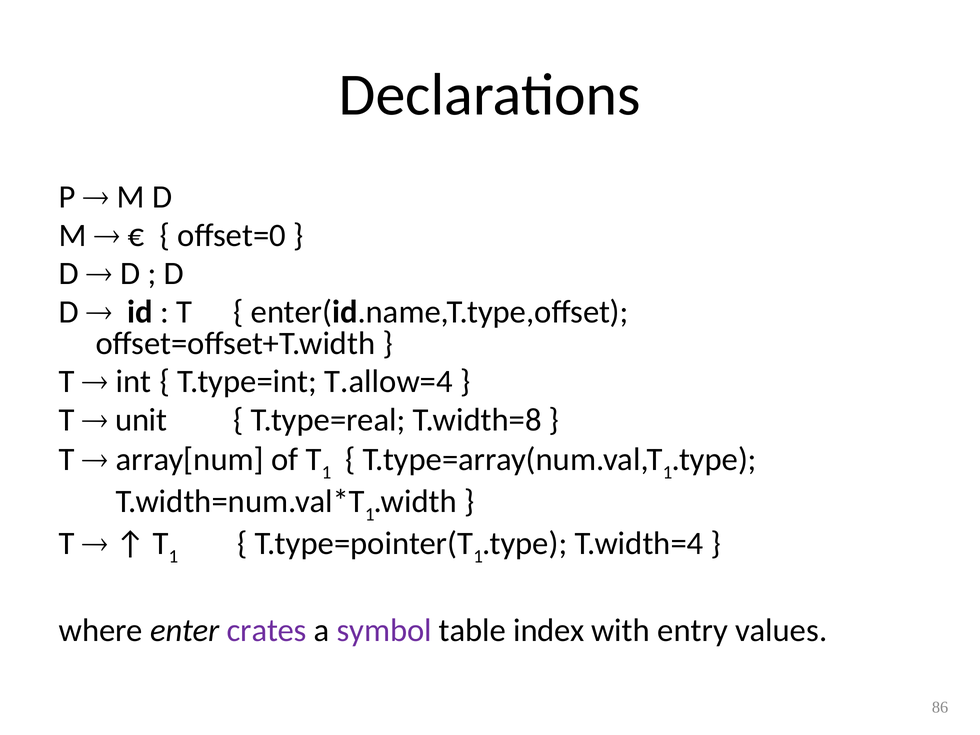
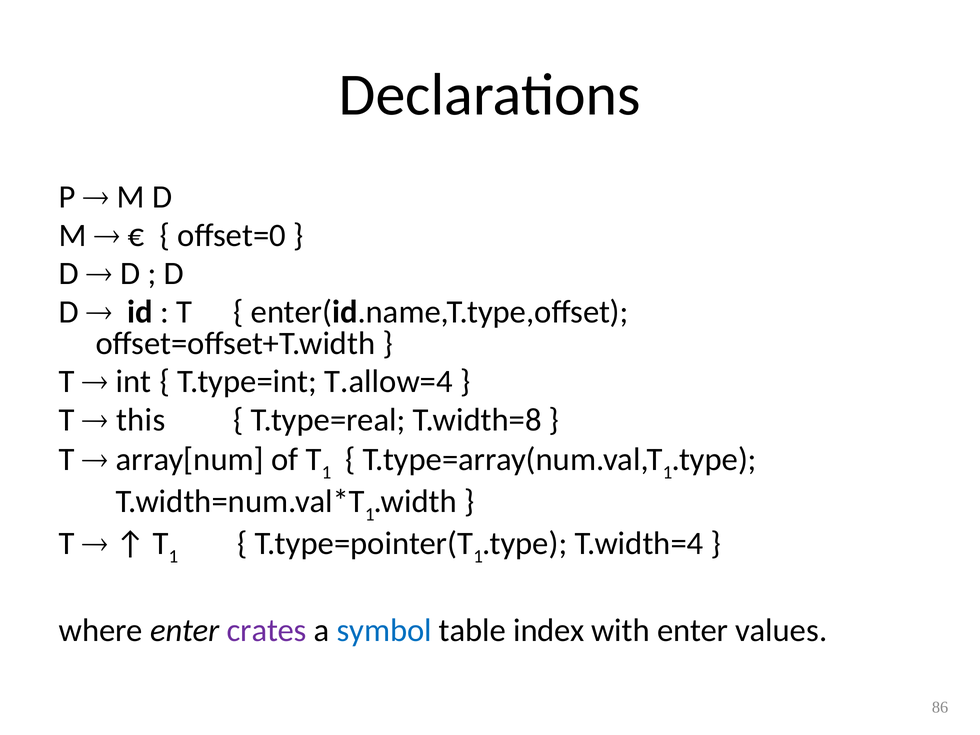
unit: unit -> this
symbol colour: purple -> blue
with entry: entry -> enter
